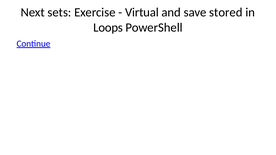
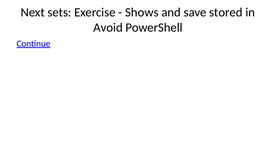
Virtual: Virtual -> Shows
Loops: Loops -> Avoid
